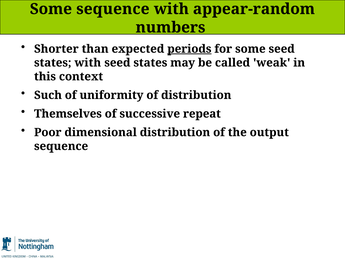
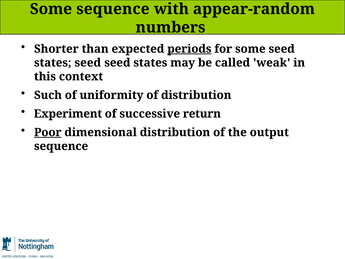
states with: with -> seed
Themselves: Themselves -> Experiment
repeat: repeat -> return
Poor underline: none -> present
